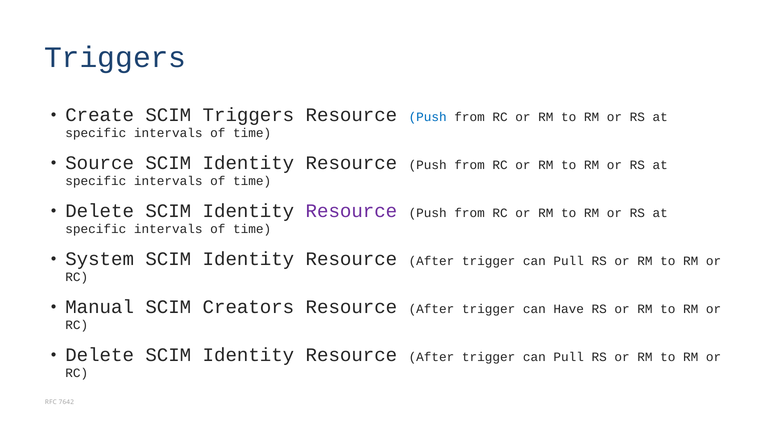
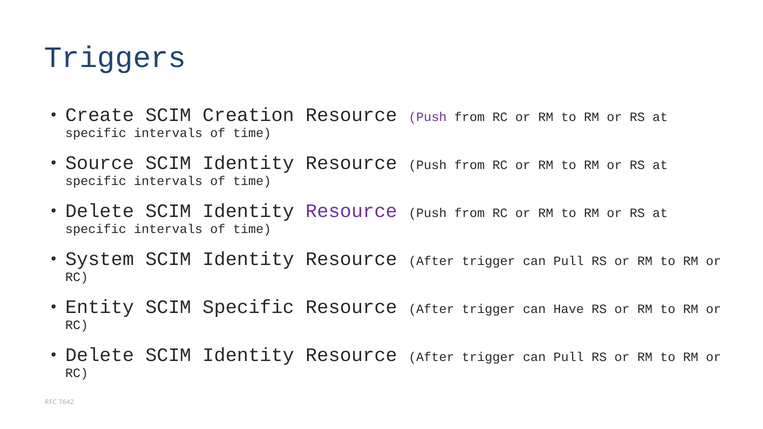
SCIM Triggers: Triggers -> Creation
Push at (428, 117) colour: blue -> purple
Manual: Manual -> Entity
SCIM Creators: Creators -> Specific
